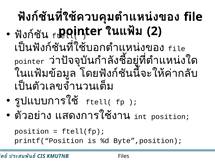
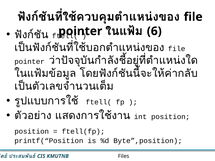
2: 2 -> 6
